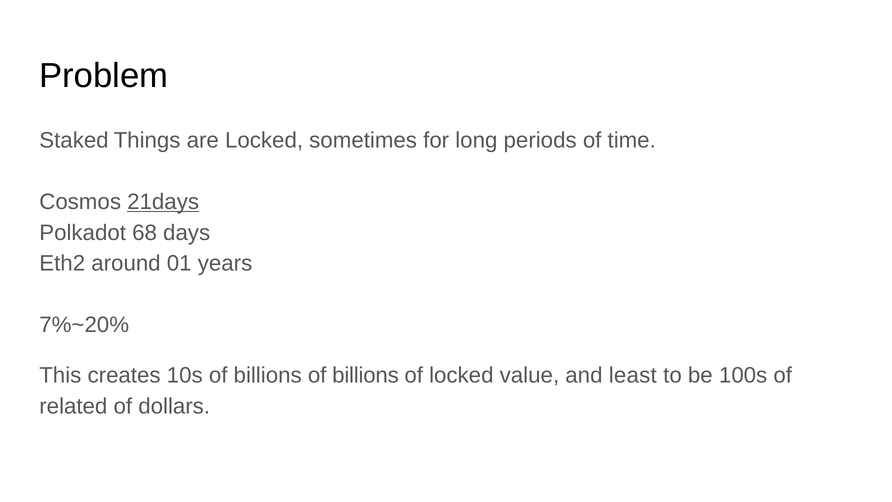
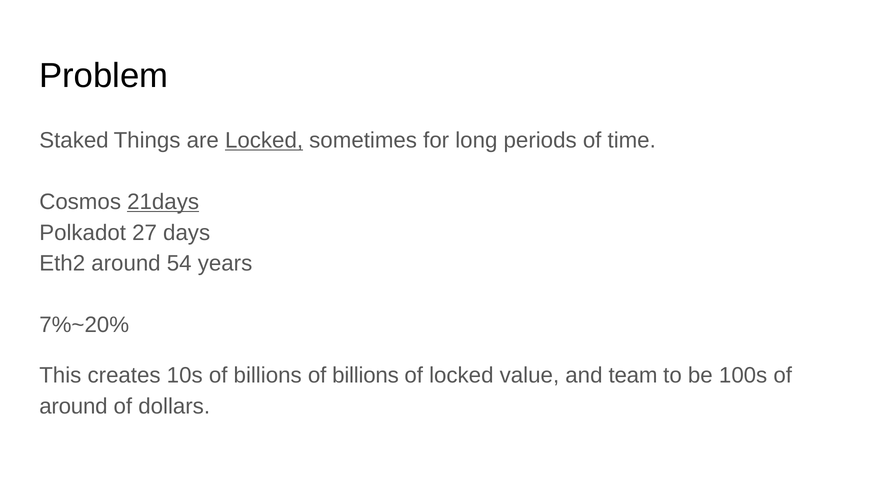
Locked at (264, 140) underline: none -> present
68: 68 -> 27
01: 01 -> 54
least: least -> team
related at (73, 406): related -> around
